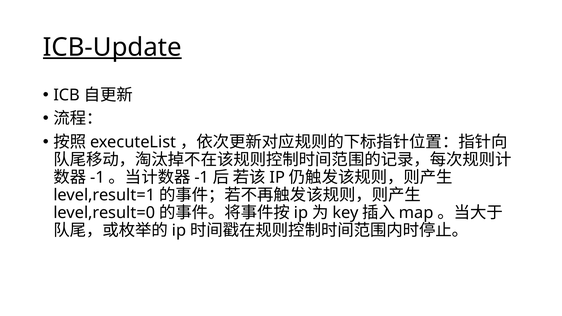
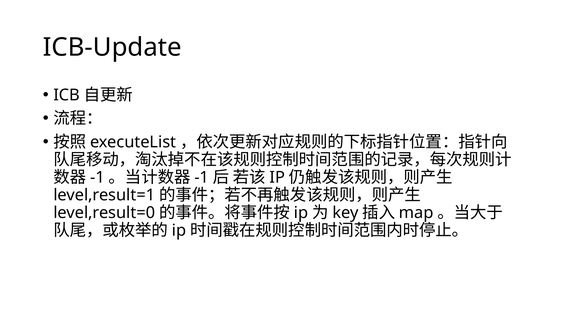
ICB-Update underline: present -> none
